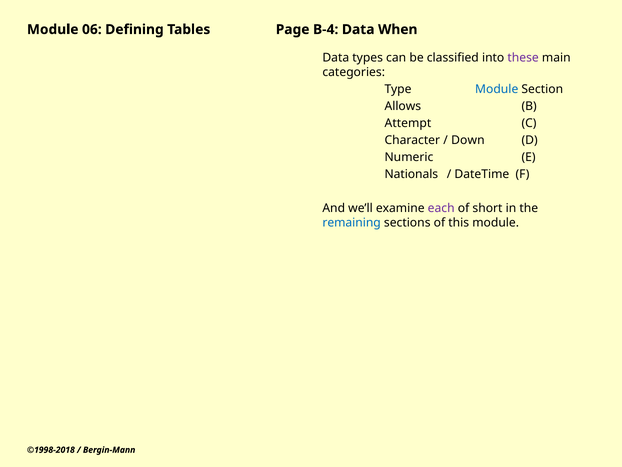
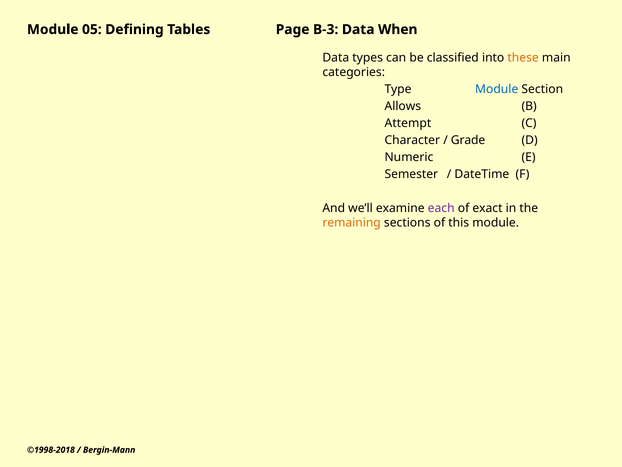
06: 06 -> 05
B-4: B-4 -> B-3
these colour: purple -> orange
Down: Down -> Grade
Nationals: Nationals -> Semester
short: short -> exact
remaining colour: blue -> orange
